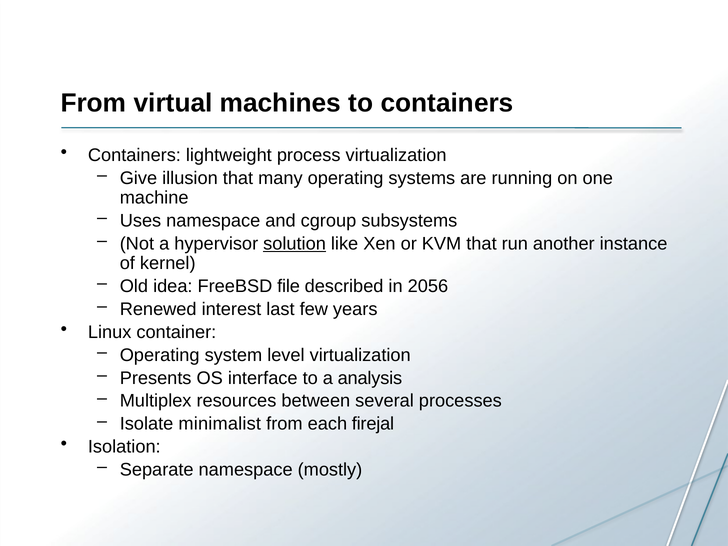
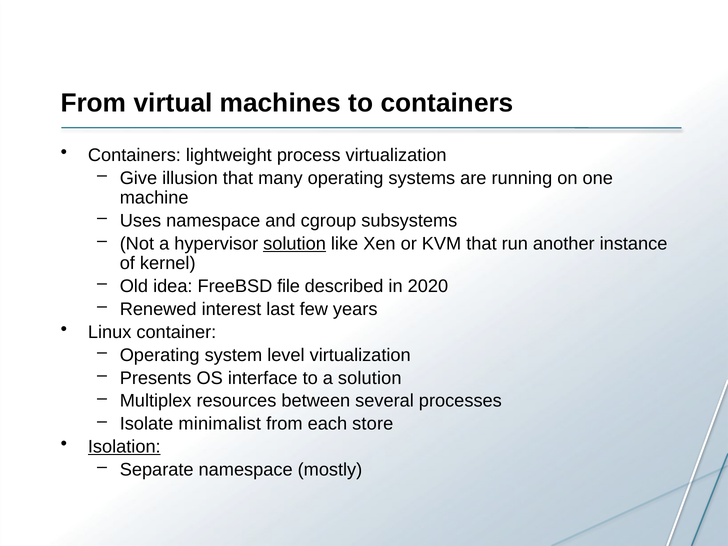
2056: 2056 -> 2020
a analysis: analysis -> solution
firejal: firejal -> store
Isolation underline: none -> present
